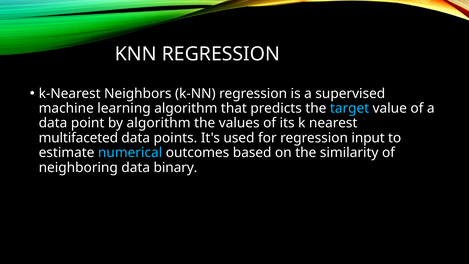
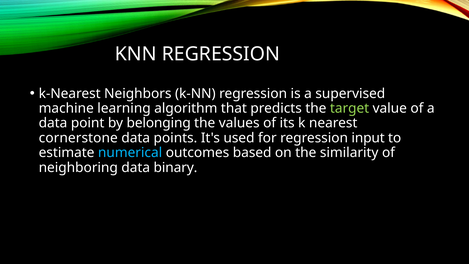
target colour: light blue -> light green
by algorithm: algorithm -> belonging
multifaceted: multifaceted -> cornerstone
